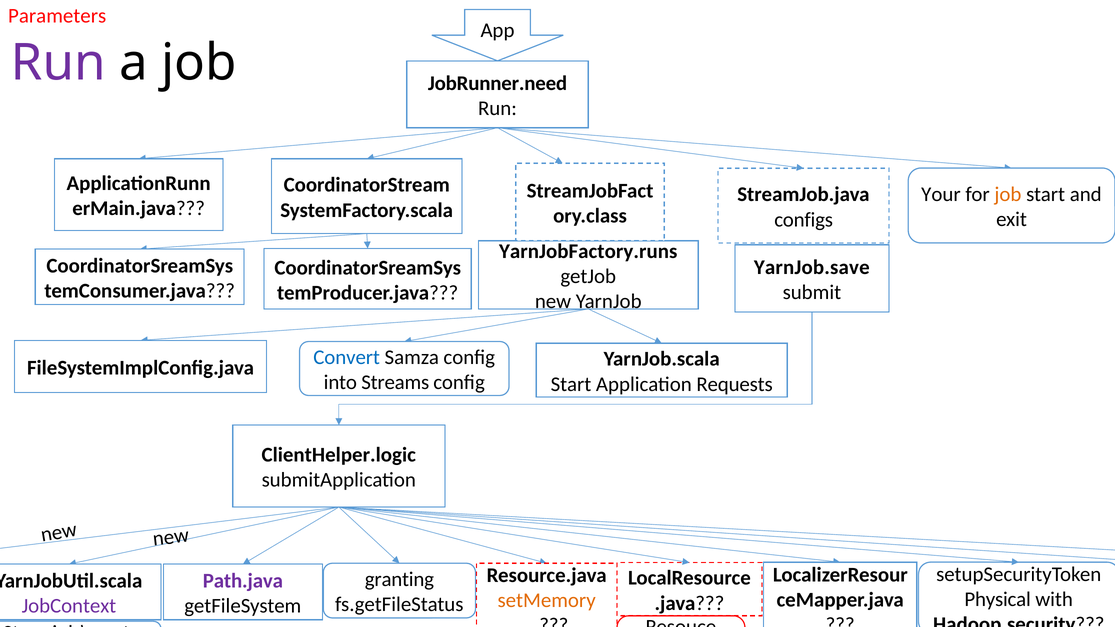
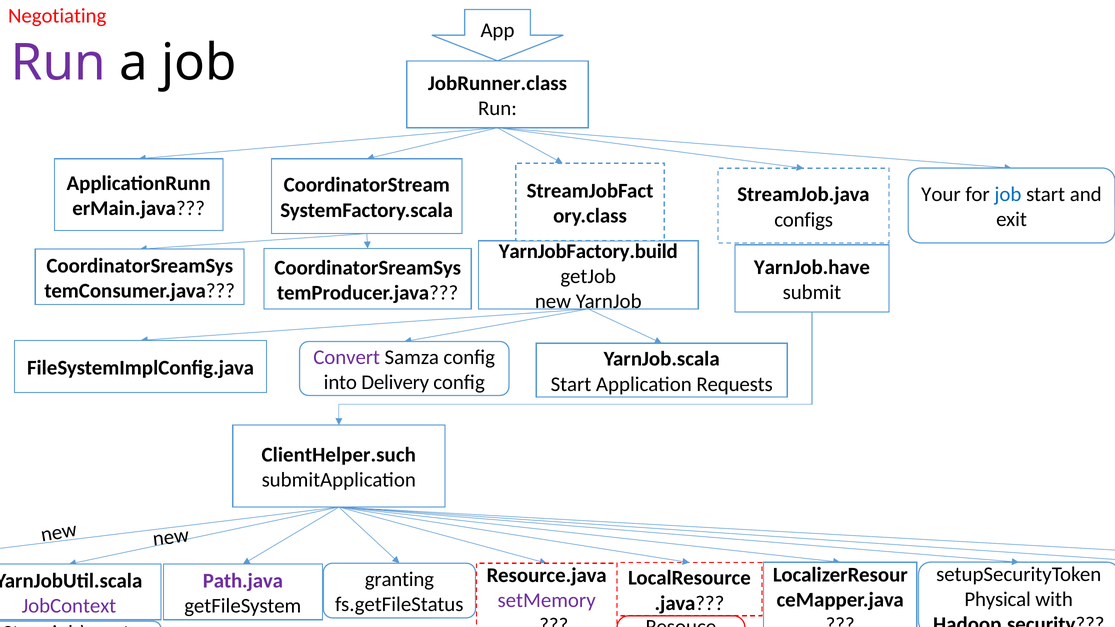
Parameters: Parameters -> Negotiating
JobRunner.need: JobRunner.need -> JobRunner.class
job at (1008, 194) colour: orange -> blue
YarnJobFactory.runs: YarnJobFactory.runs -> YarnJobFactory.build
YarnJob.save: YarnJob.save -> YarnJob.have
Convert colour: blue -> purple
Streams: Streams -> Delivery
ClientHelper.logic: ClientHelper.logic -> ClientHelper.such
setMemory colour: orange -> purple
